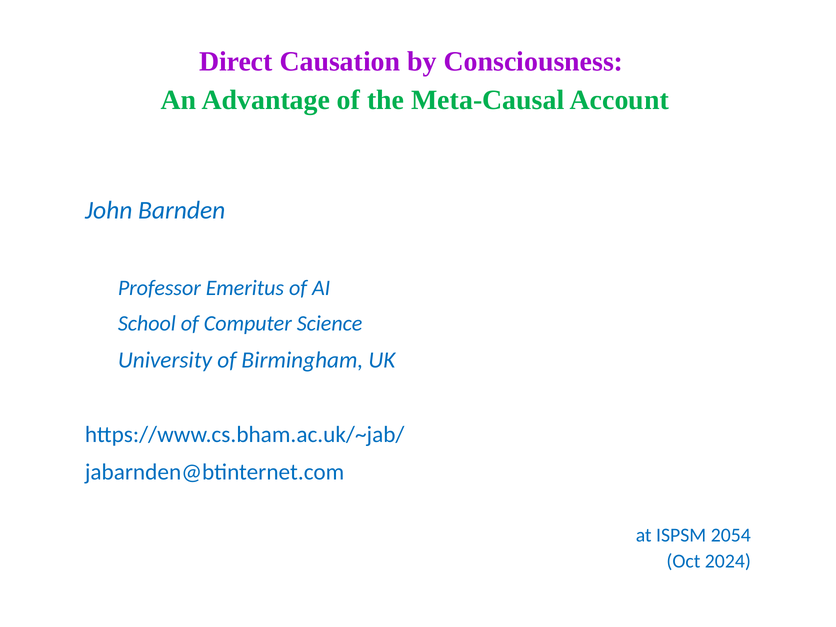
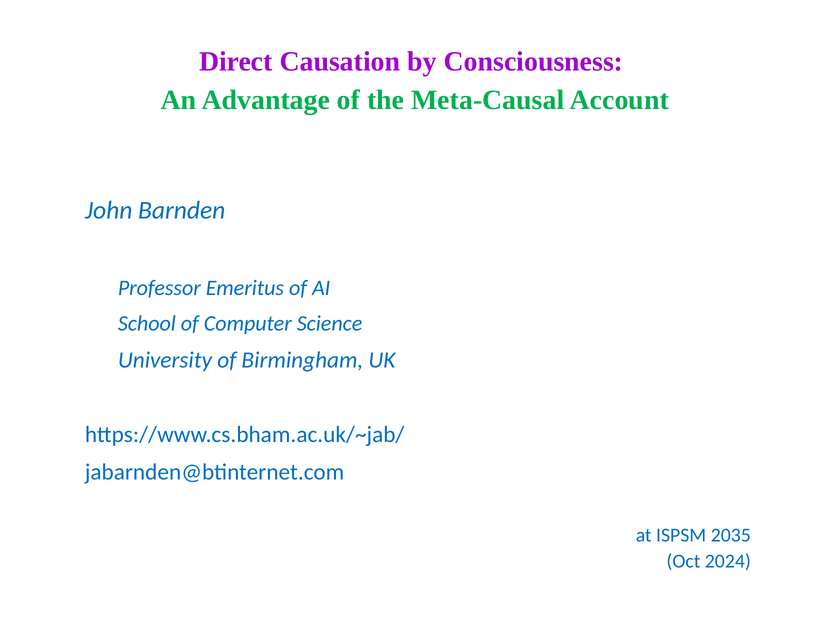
2054: 2054 -> 2035
